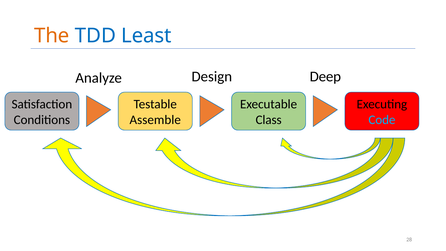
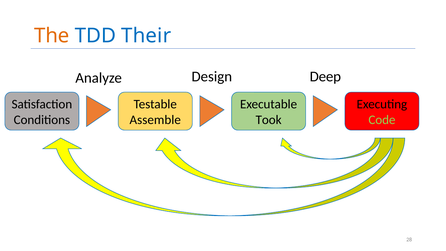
Least: Least -> Their
Class: Class -> Took
Code colour: light blue -> light green
